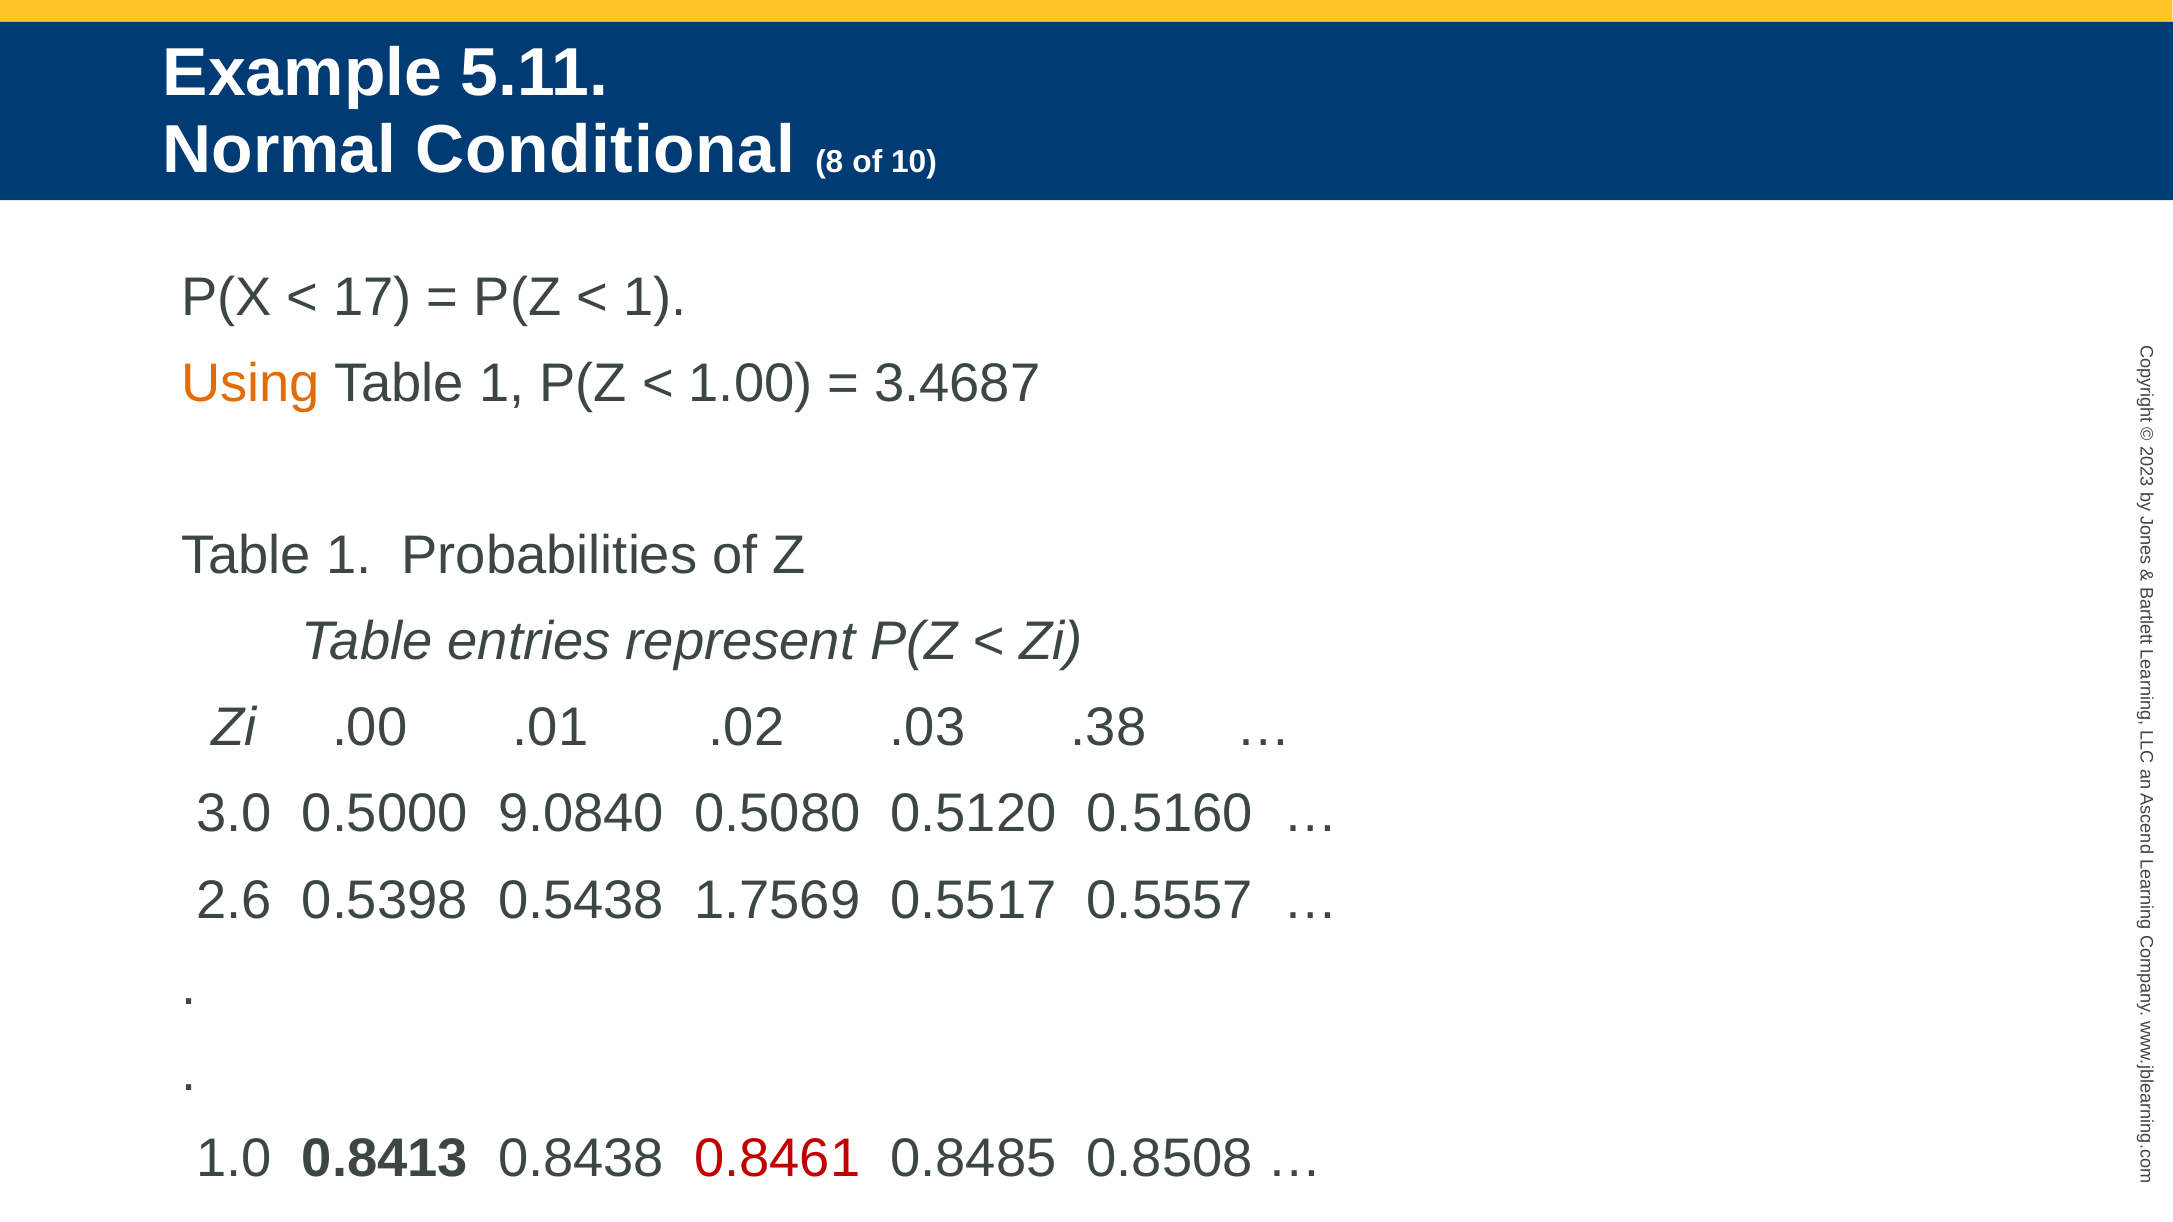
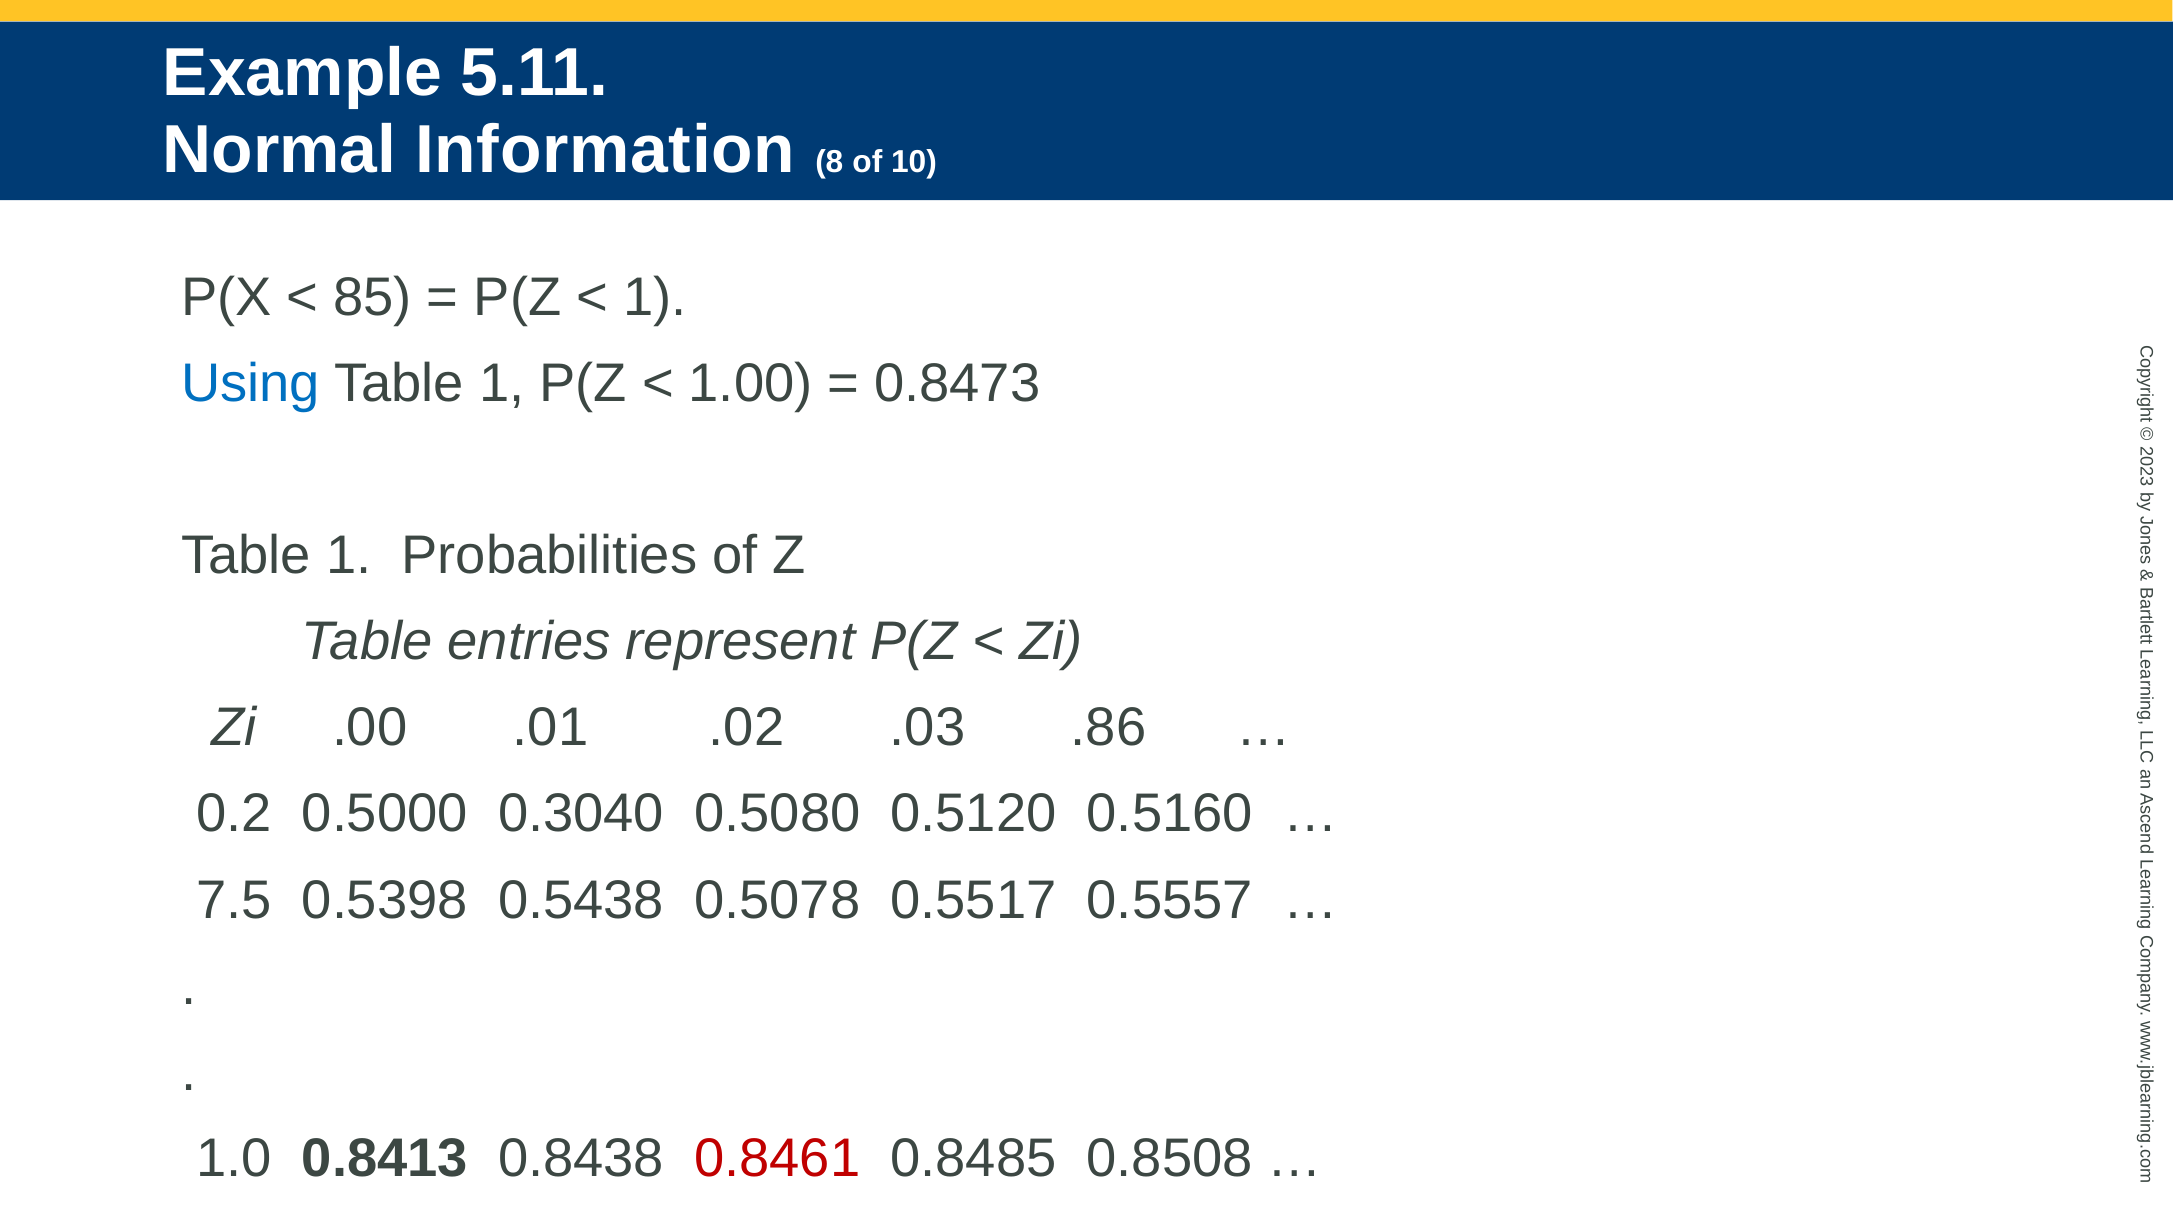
Conditional: Conditional -> Information
17: 17 -> 85
Using colour: orange -> blue
3.4687: 3.4687 -> 0.8473
.38: .38 -> .86
3.0: 3.0 -> 0.2
9.0840: 9.0840 -> 0.3040
2.6: 2.6 -> 7.5
1.7569: 1.7569 -> 0.5078
